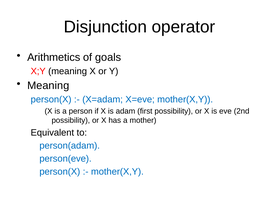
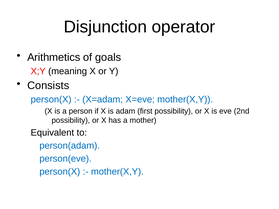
Meaning at (48, 86): Meaning -> Consists
